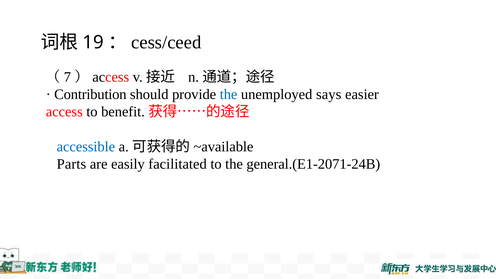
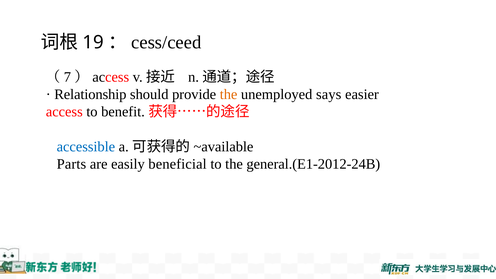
Contribution: Contribution -> Relationship
the at (229, 94) colour: blue -> orange
facilitated: facilitated -> beneficial
general.(E1-2071-24B: general.(E1-2071-24B -> general.(E1-2012-24B
